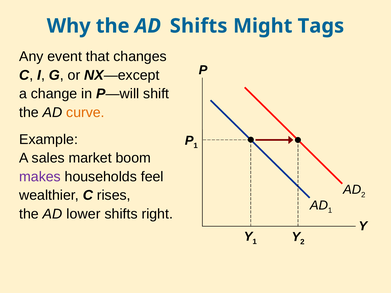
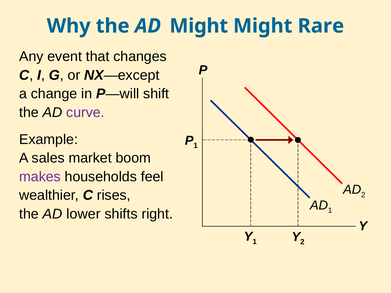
AD Shifts: Shifts -> Might
Tags: Tags -> Rare
curve colour: orange -> purple
